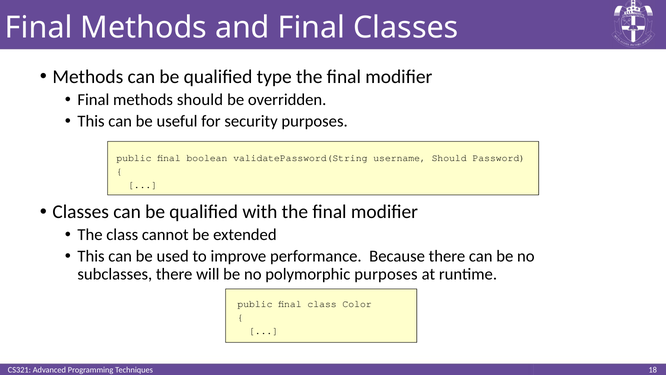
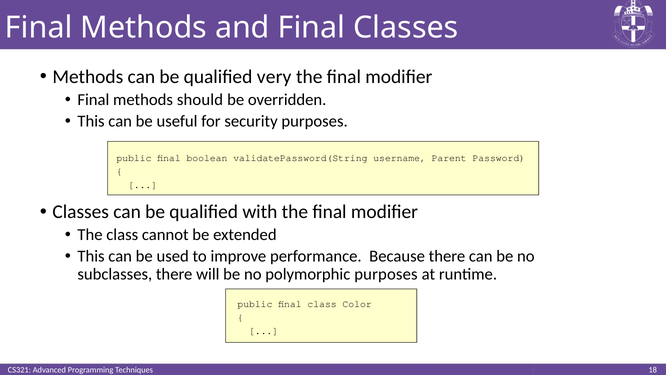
type: type -> very
username Should: Should -> Parent
